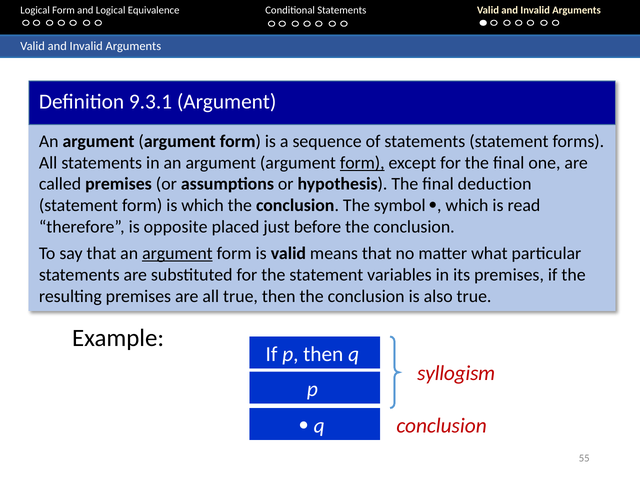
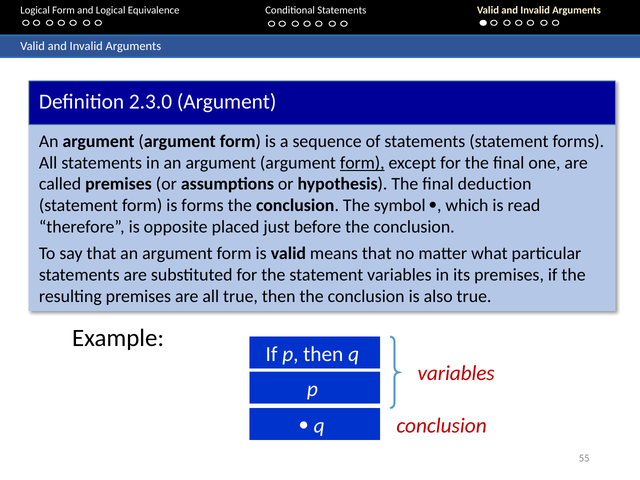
9.3.1: 9.3.1 -> 2.3.0
is which: which -> forms
argument at (177, 253) underline: present -> none
syllogism at (456, 373): syllogism -> variables
